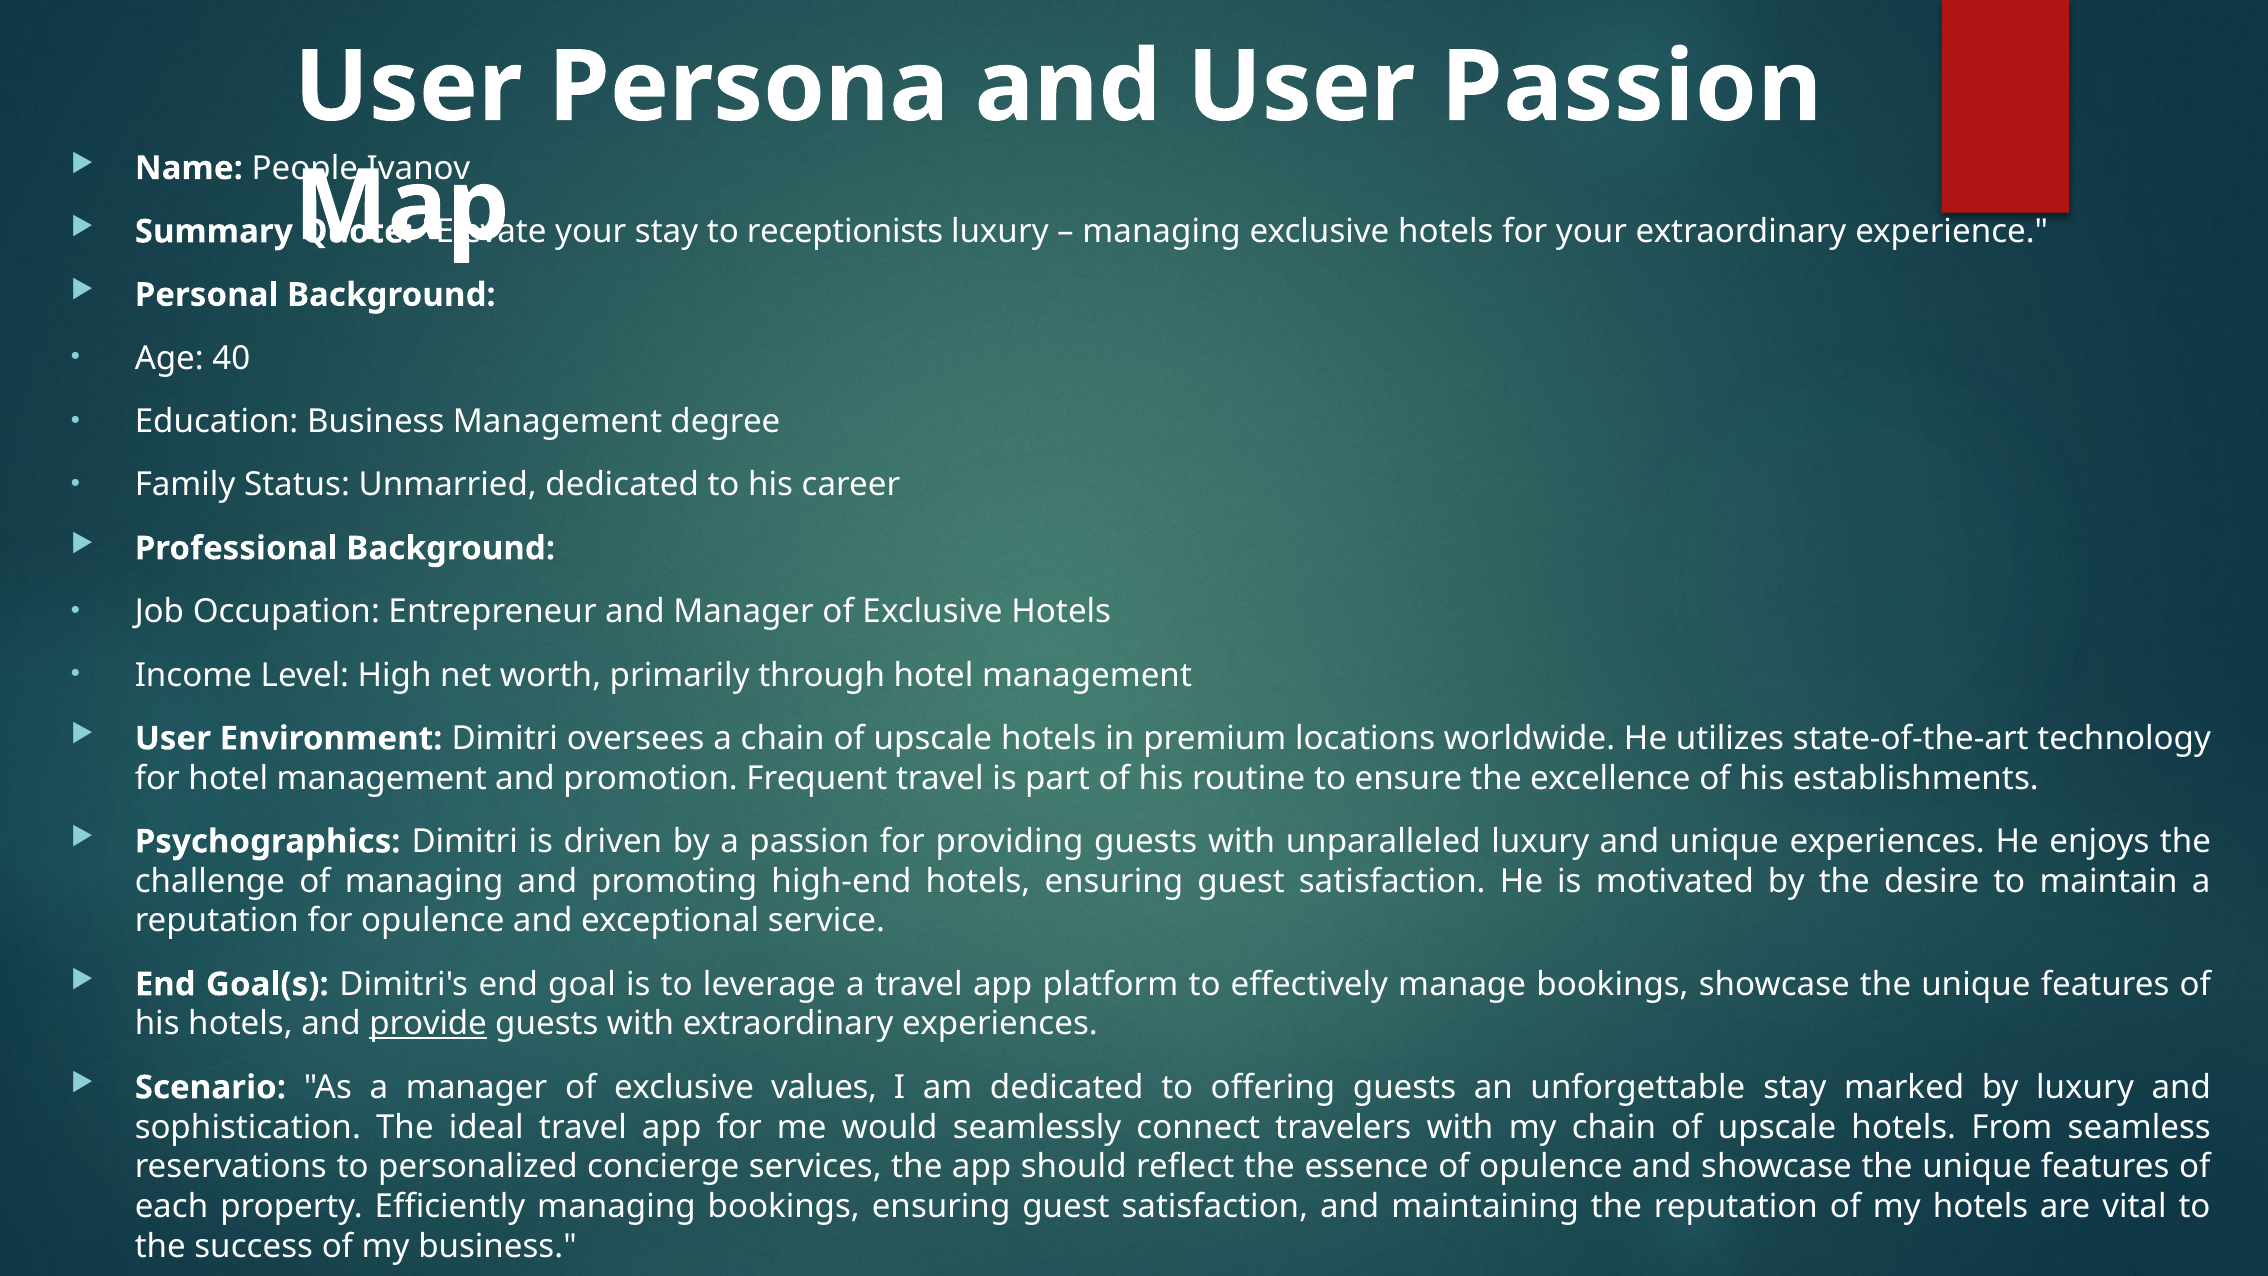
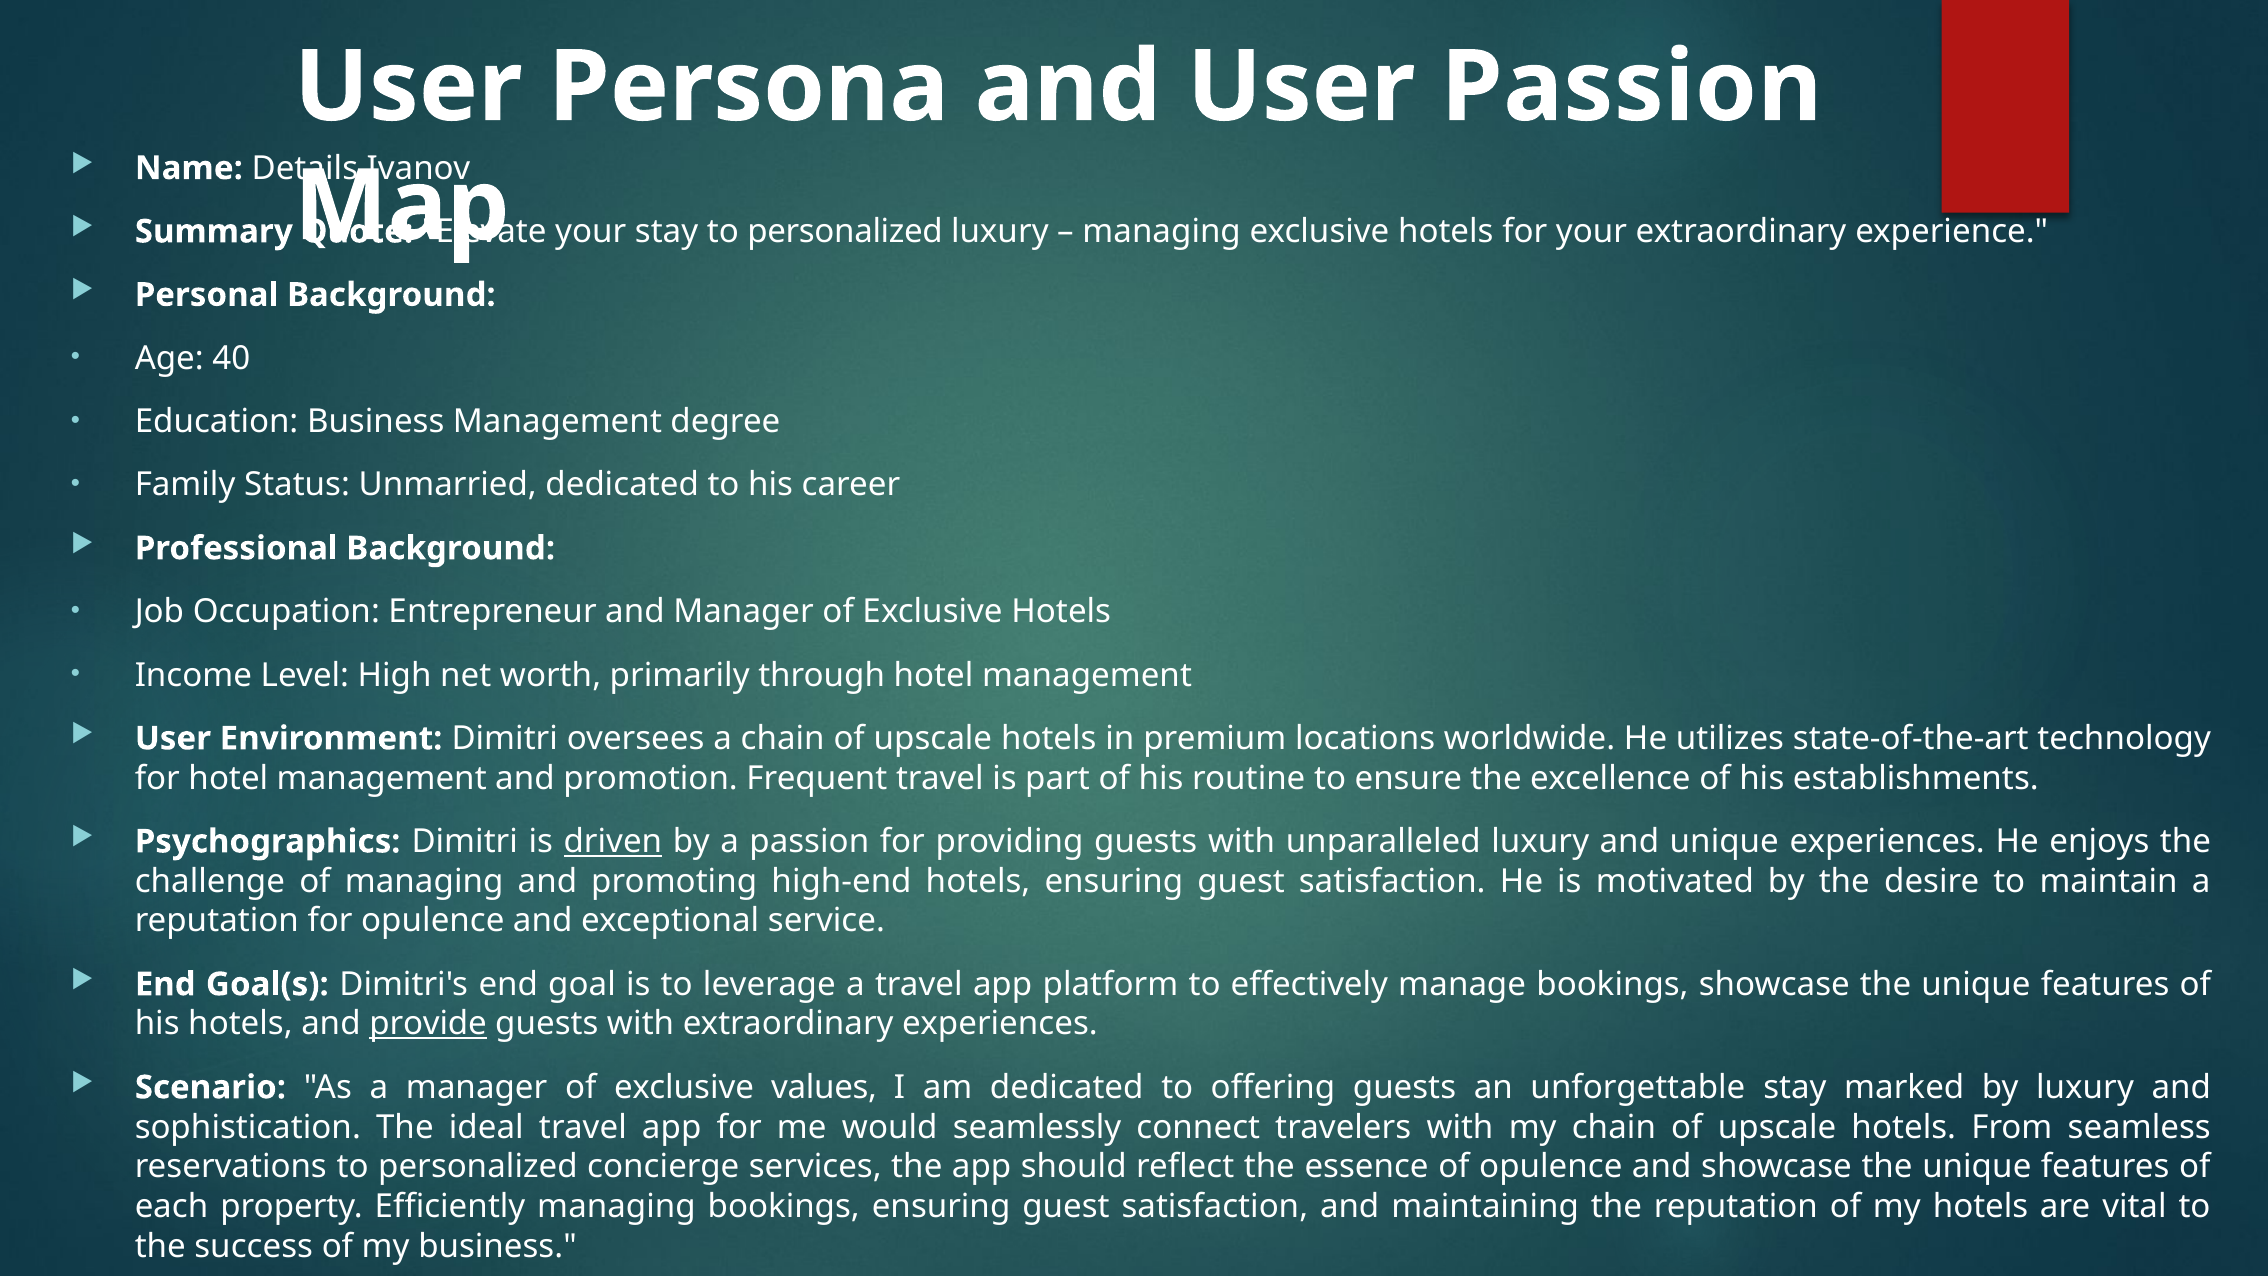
People: People -> Details
stay to receptionists: receptionists -> personalized
driven underline: none -> present
